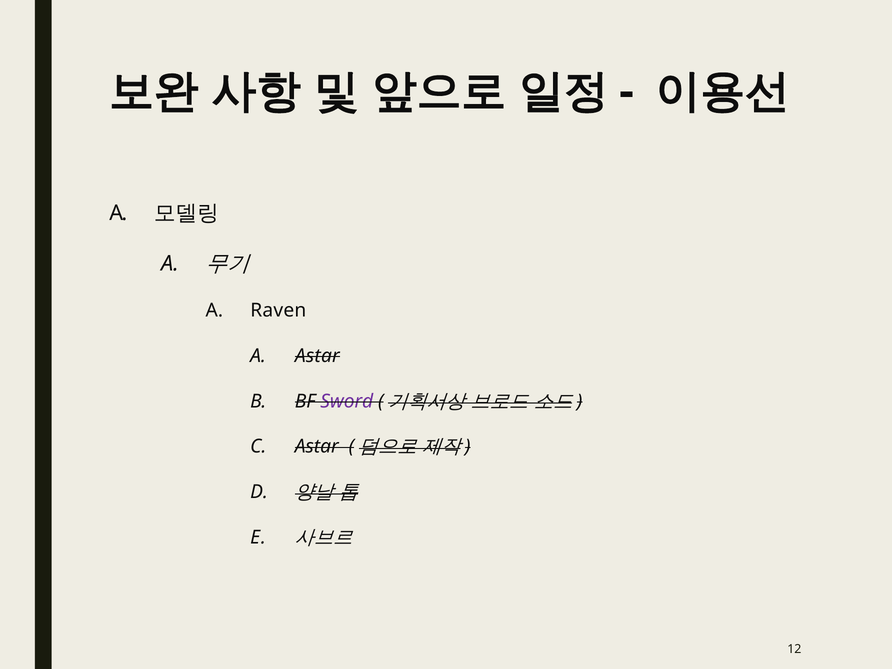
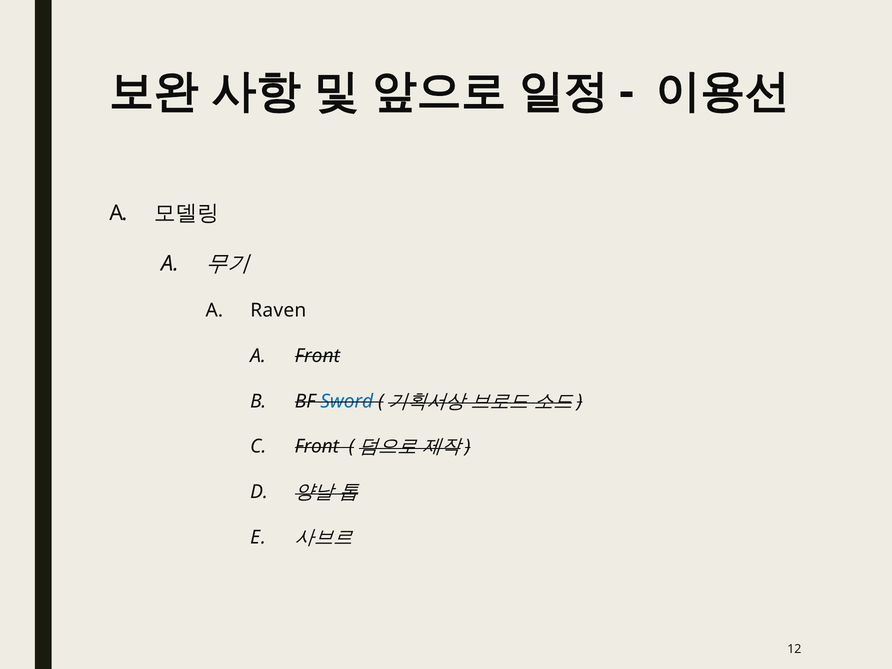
Astar at (317, 356): Astar -> Front
Sword colour: purple -> blue
Astar at (317, 447): Astar -> Front
